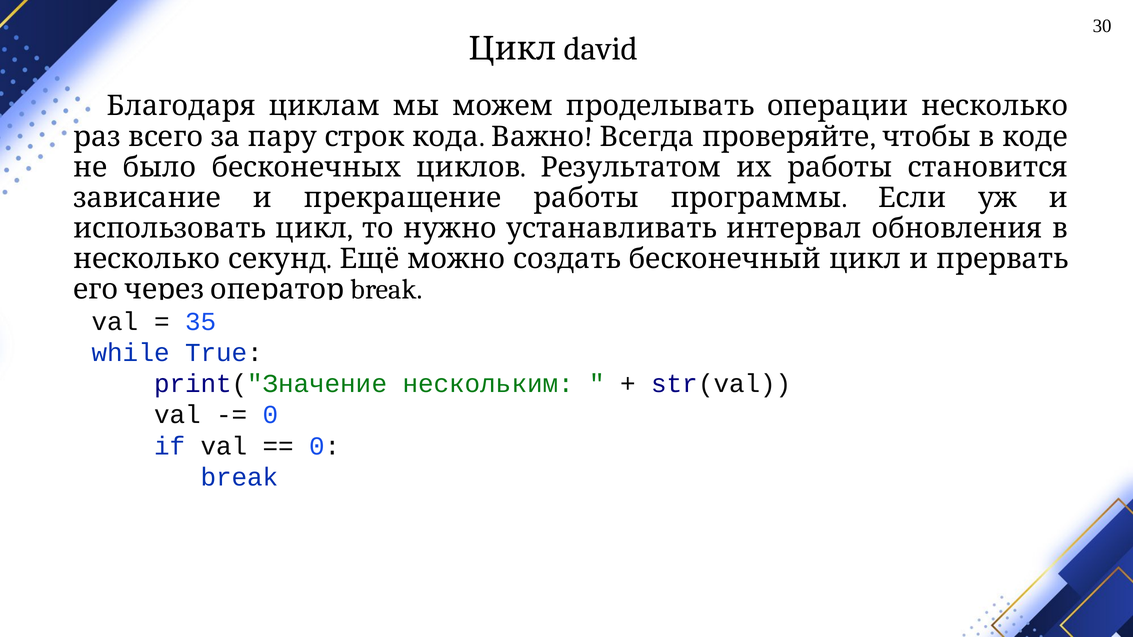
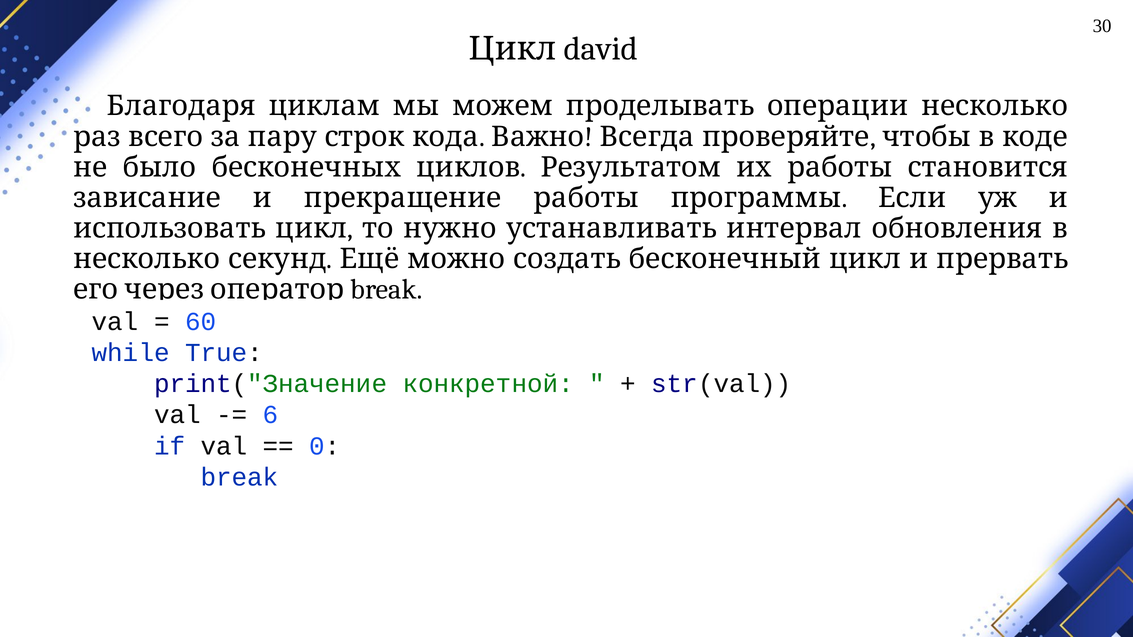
35: 35 -> 60
нескольким: нескольким -> конкретной
0 at (271, 415): 0 -> 6
